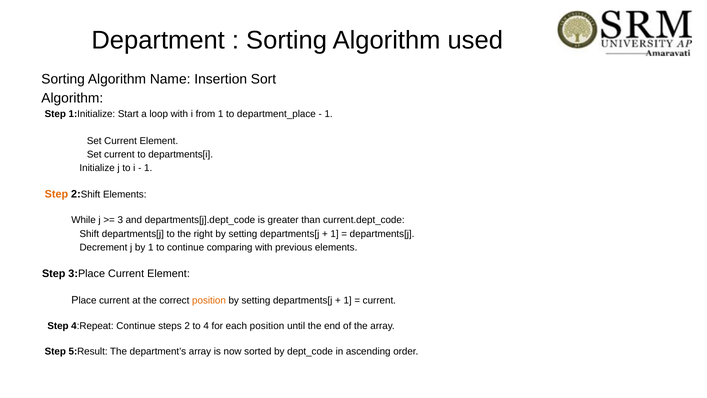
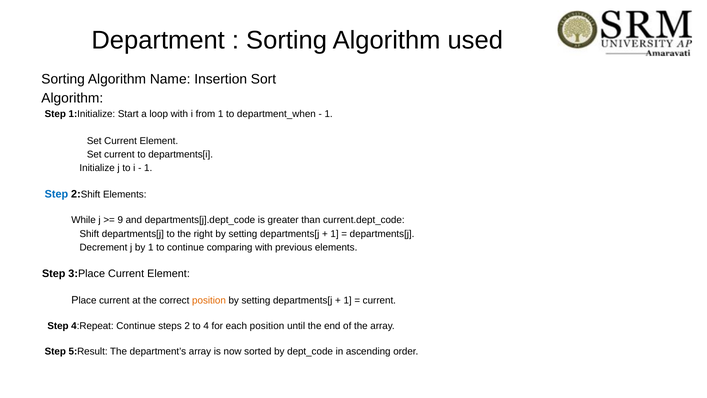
department_place: department_place -> department_when
Step at (56, 194) colour: orange -> blue
3: 3 -> 9
